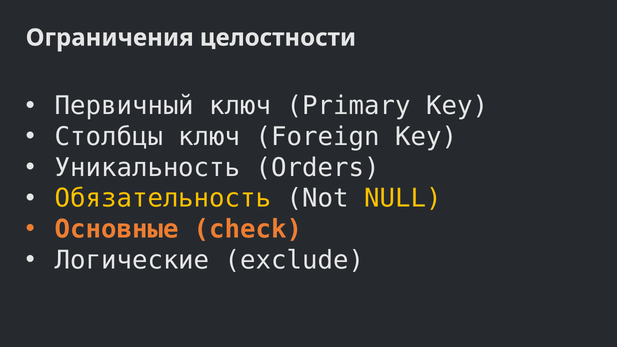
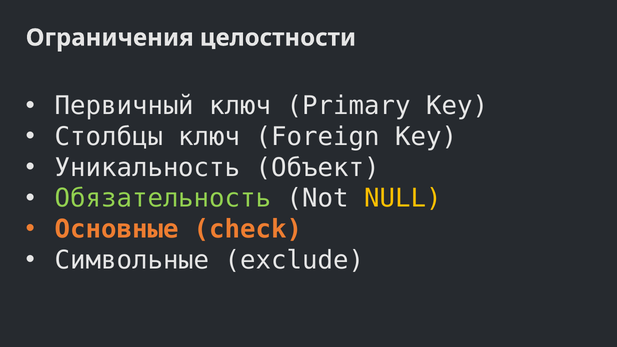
Orders: Orders -> Объект
Обязательность colour: yellow -> light green
Логические: Логические -> Символьные
